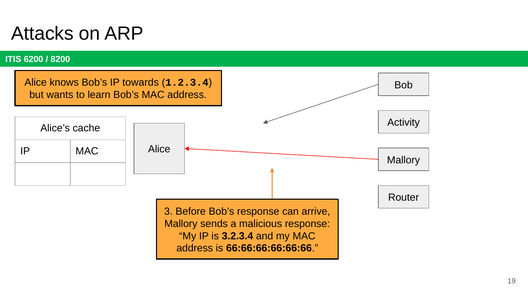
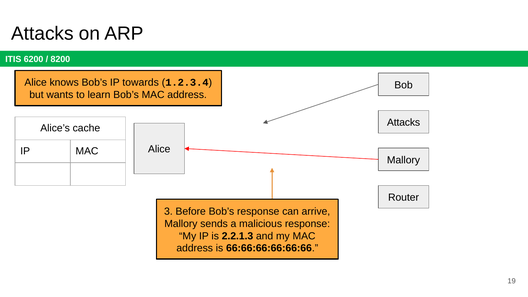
Activity at (404, 123): Activity -> Attacks
3.2.3.4: 3.2.3.4 -> 2.2.1.3
